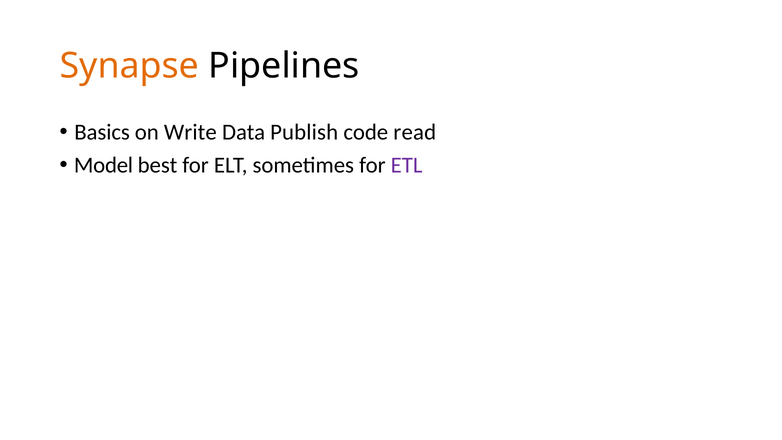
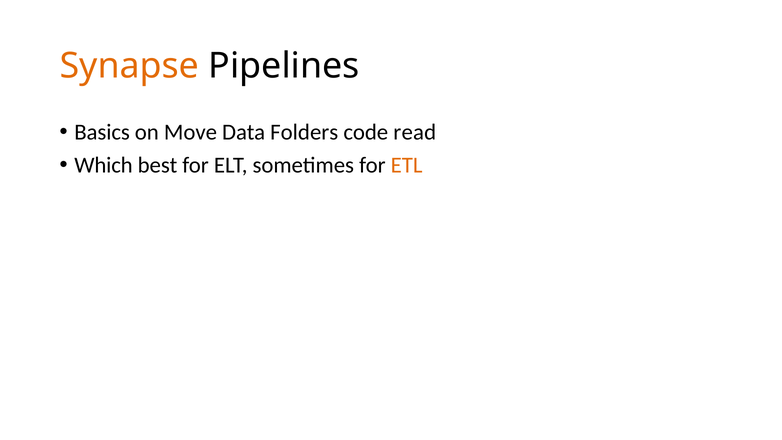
Write: Write -> Move
Publish: Publish -> Folders
Model: Model -> Which
ETL colour: purple -> orange
